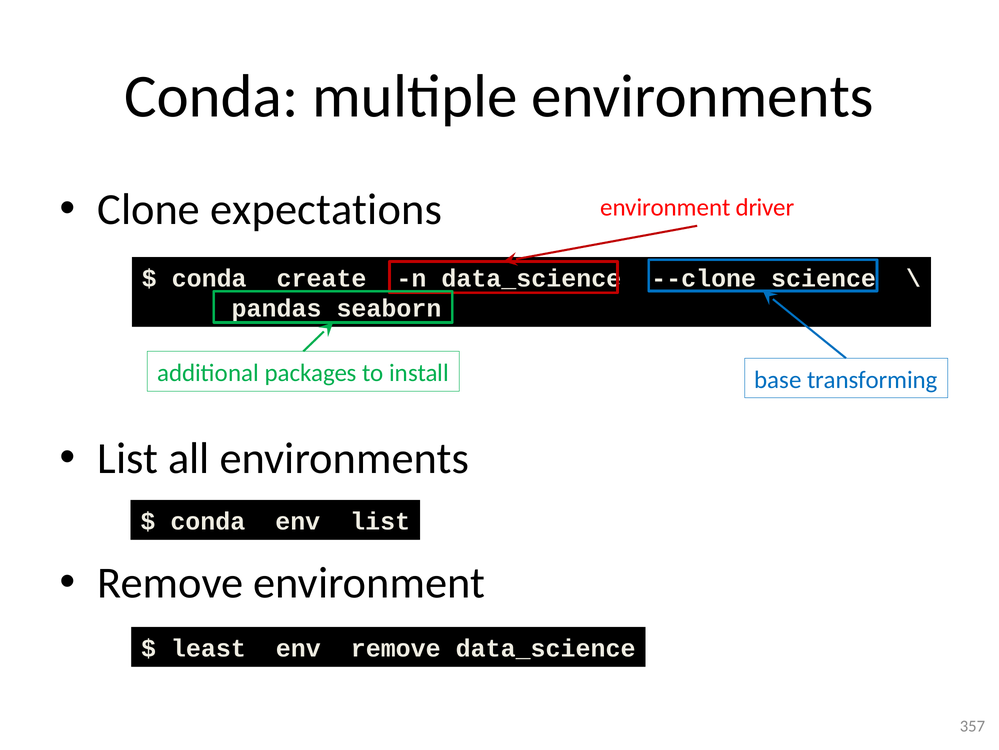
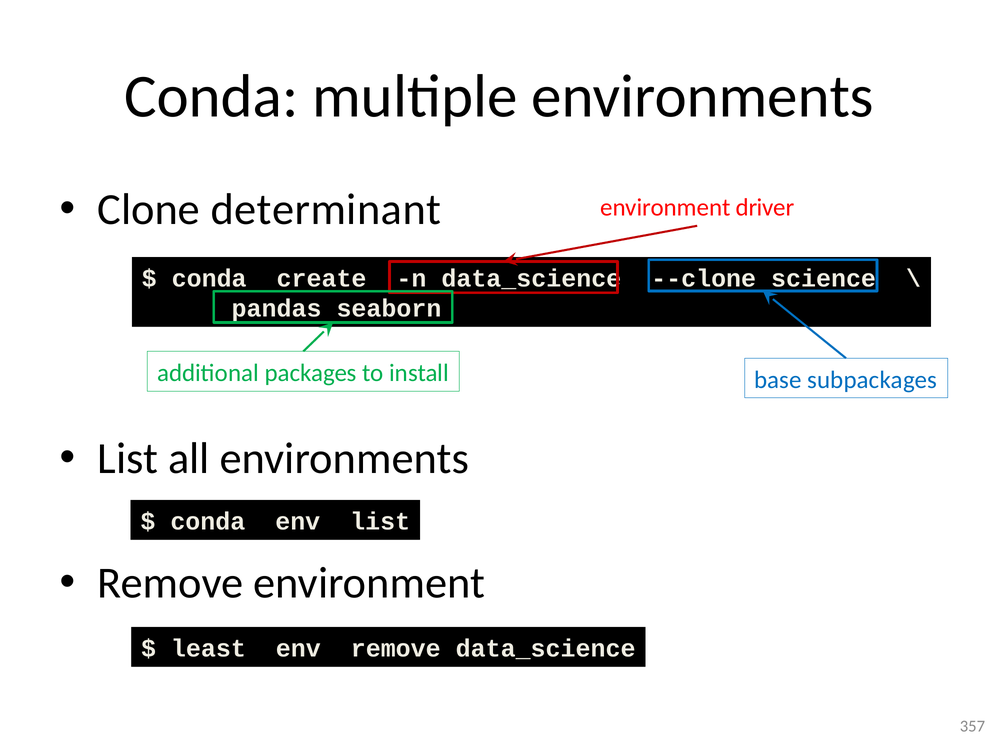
expectations: expectations -> determinant
transforming: transforming -> subpackages
